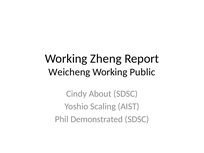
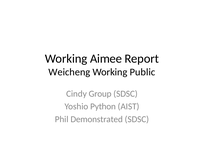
Zheng: Zheng -> Aimee
About: About -> Group
Scaling: Scaling -> Python
